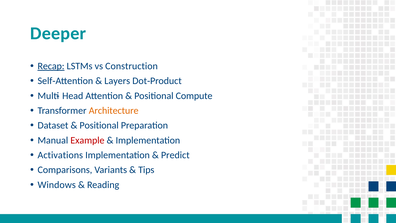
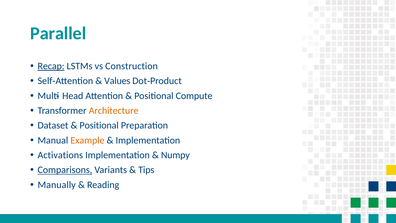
Deeper: Deeper -> Parallel
Layers: Layers -> Values
Example colour: red -> orange
Predict: Predict -> Numpy
Comparisons underline: none -> present
Windows: Windows -> Manually
